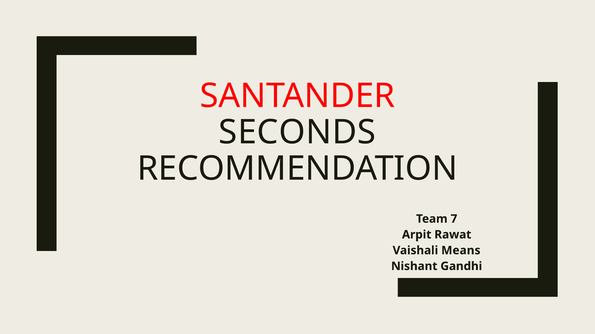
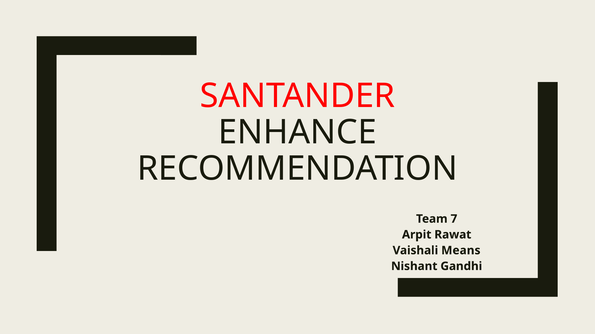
SECONDS: SECONDS -> ENHANCE
